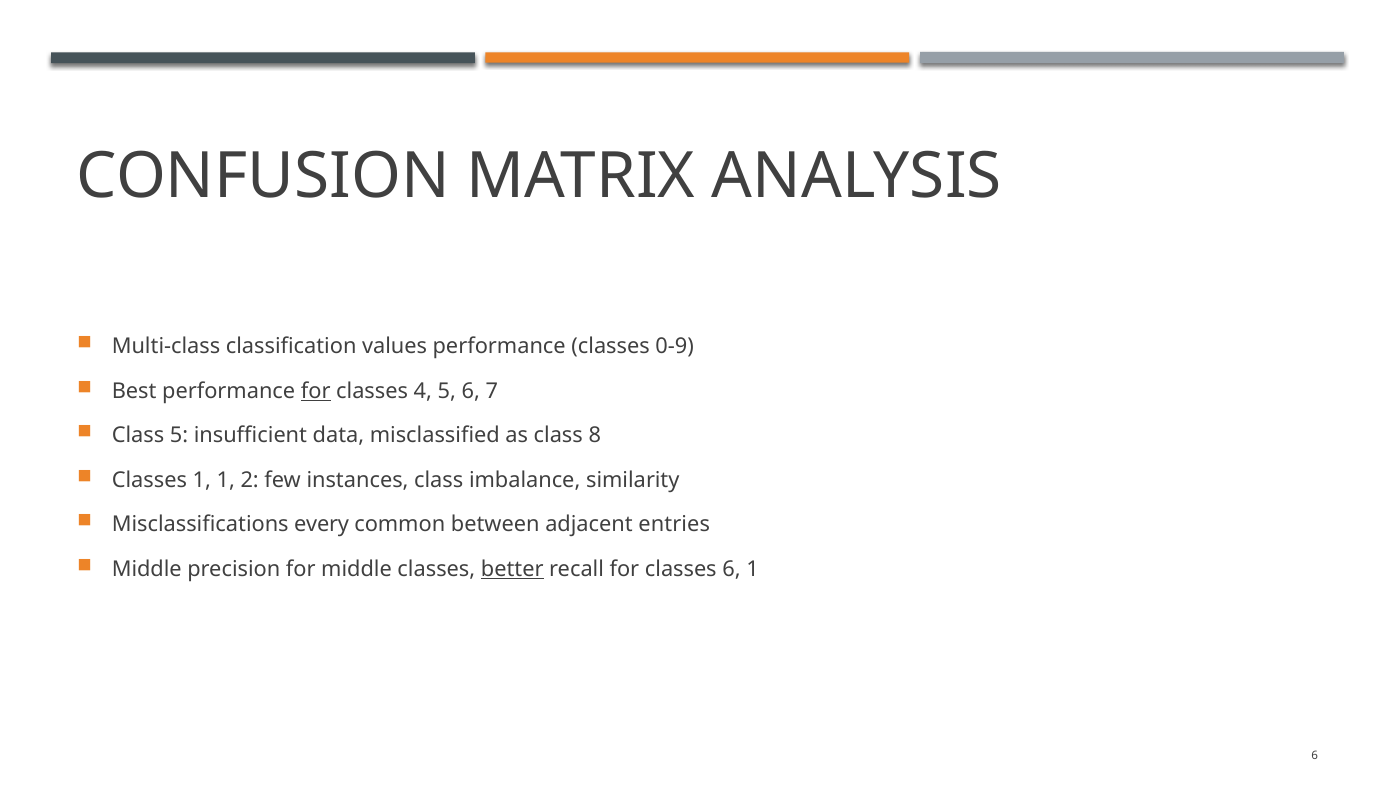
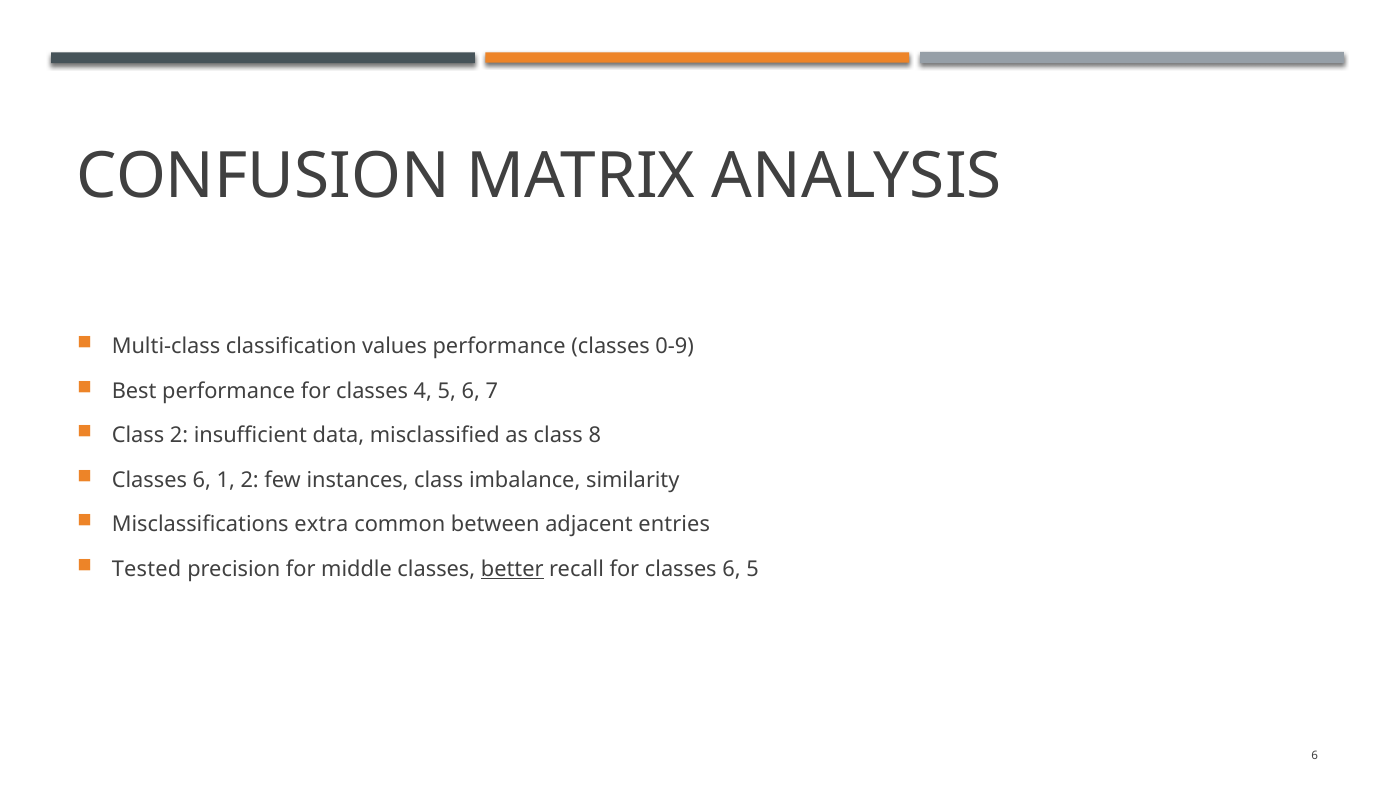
for at (316, 391) underline: present -> none
Class 5: 5 -> 2
1 at (202, 480): 1 -> 6
every: every -> extra
Middle at (147, 569): Middle -> Tested
6 1: 1 -> 5
